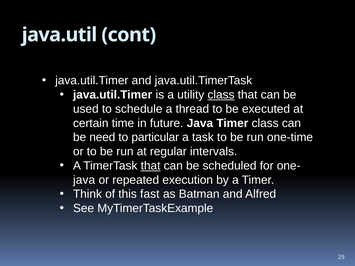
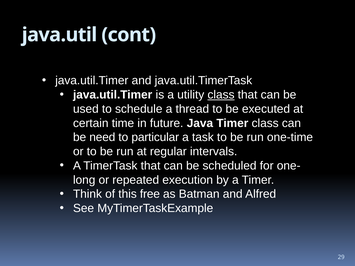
that at (151, 166) underline: present -> none
java at (84, 180): java -> long
fast: fast -> free
